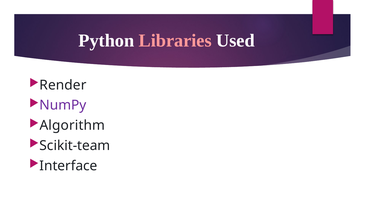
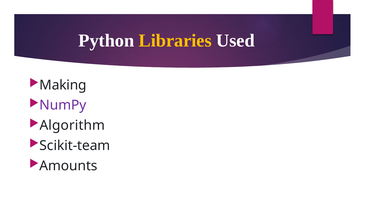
Libraries colour: pink -> yellow
Render: Render -> Making
Interface: Interface -> Amounts
